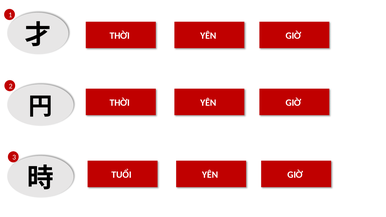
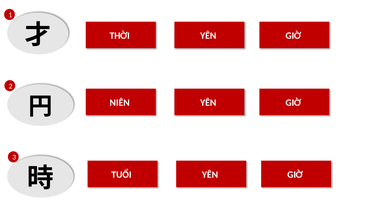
THỜI at (120, 103): THỜI -> NIÊN
